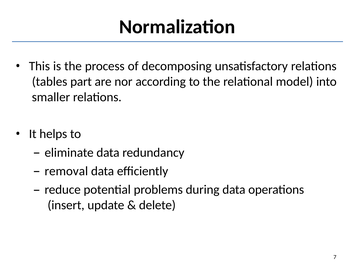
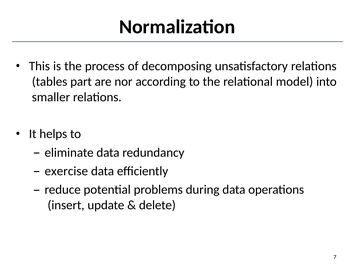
removal: removal -> exercise
